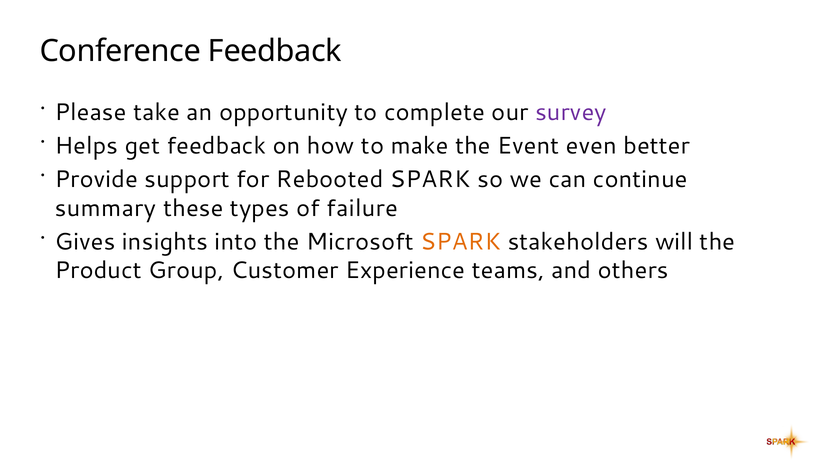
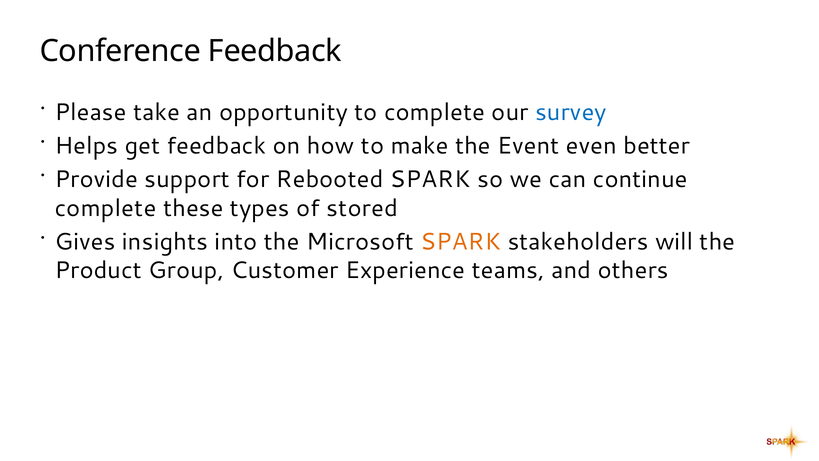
survey colour: purple -> blue
summary at (105, 208): summary -> complete
failure: failure -> stored
